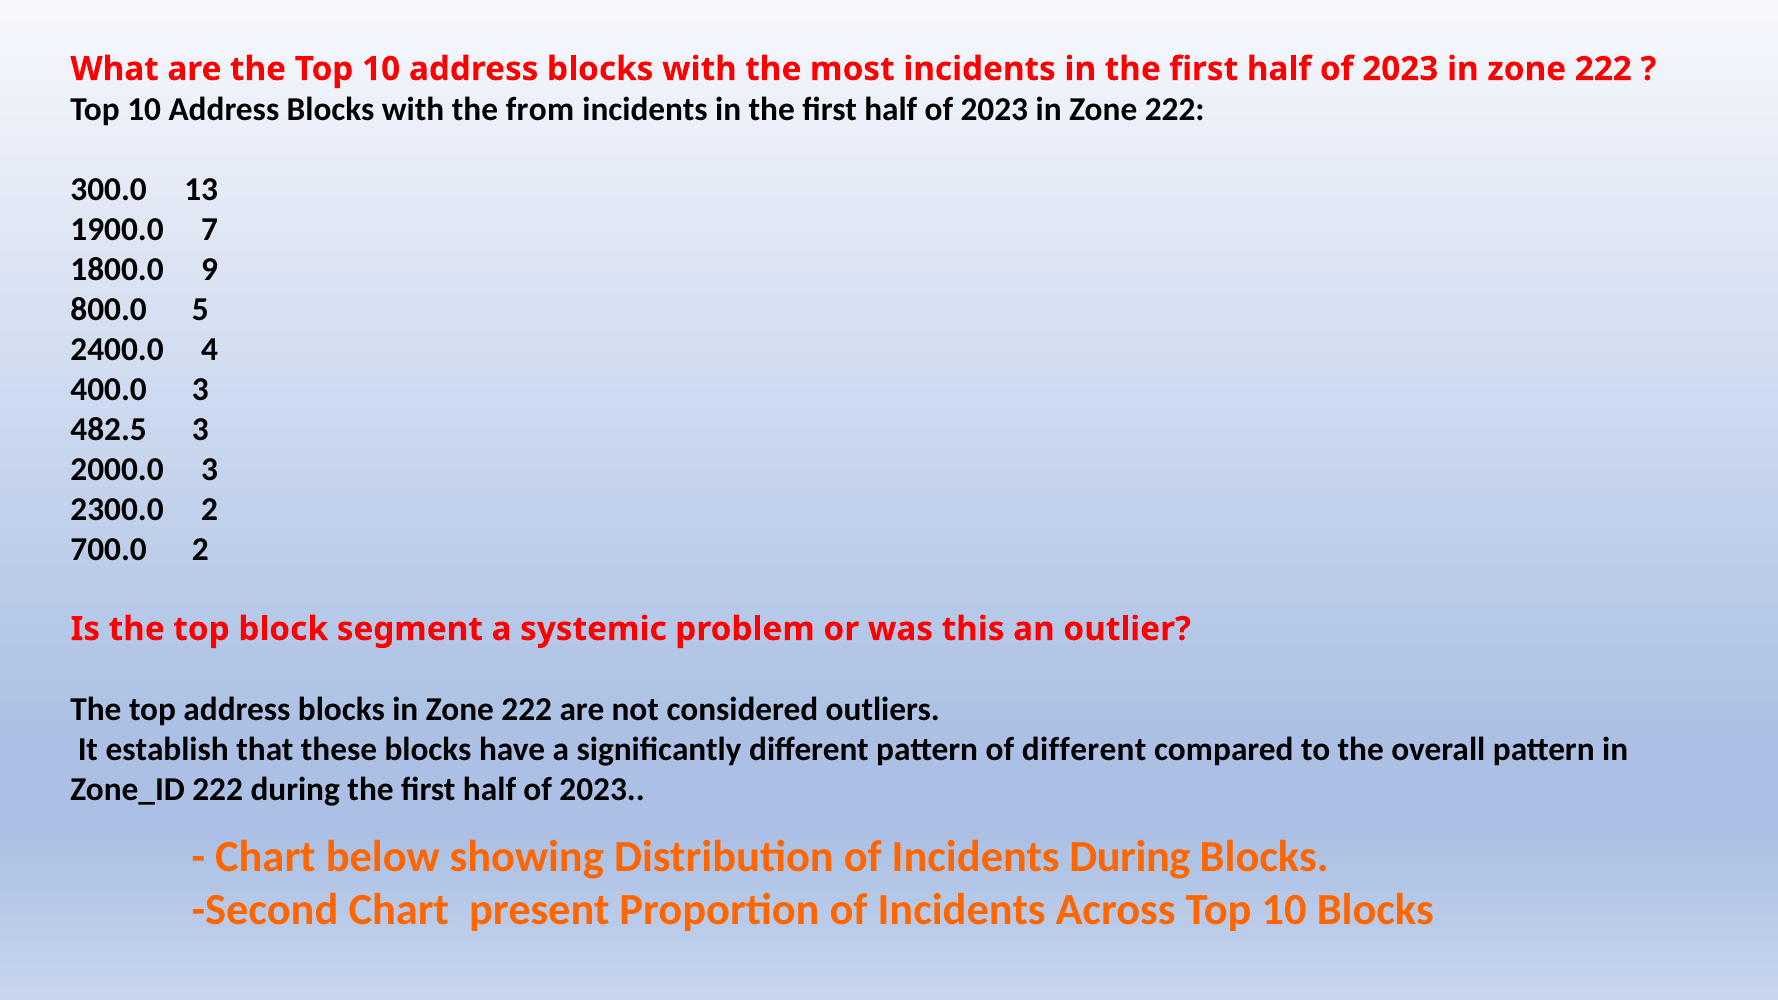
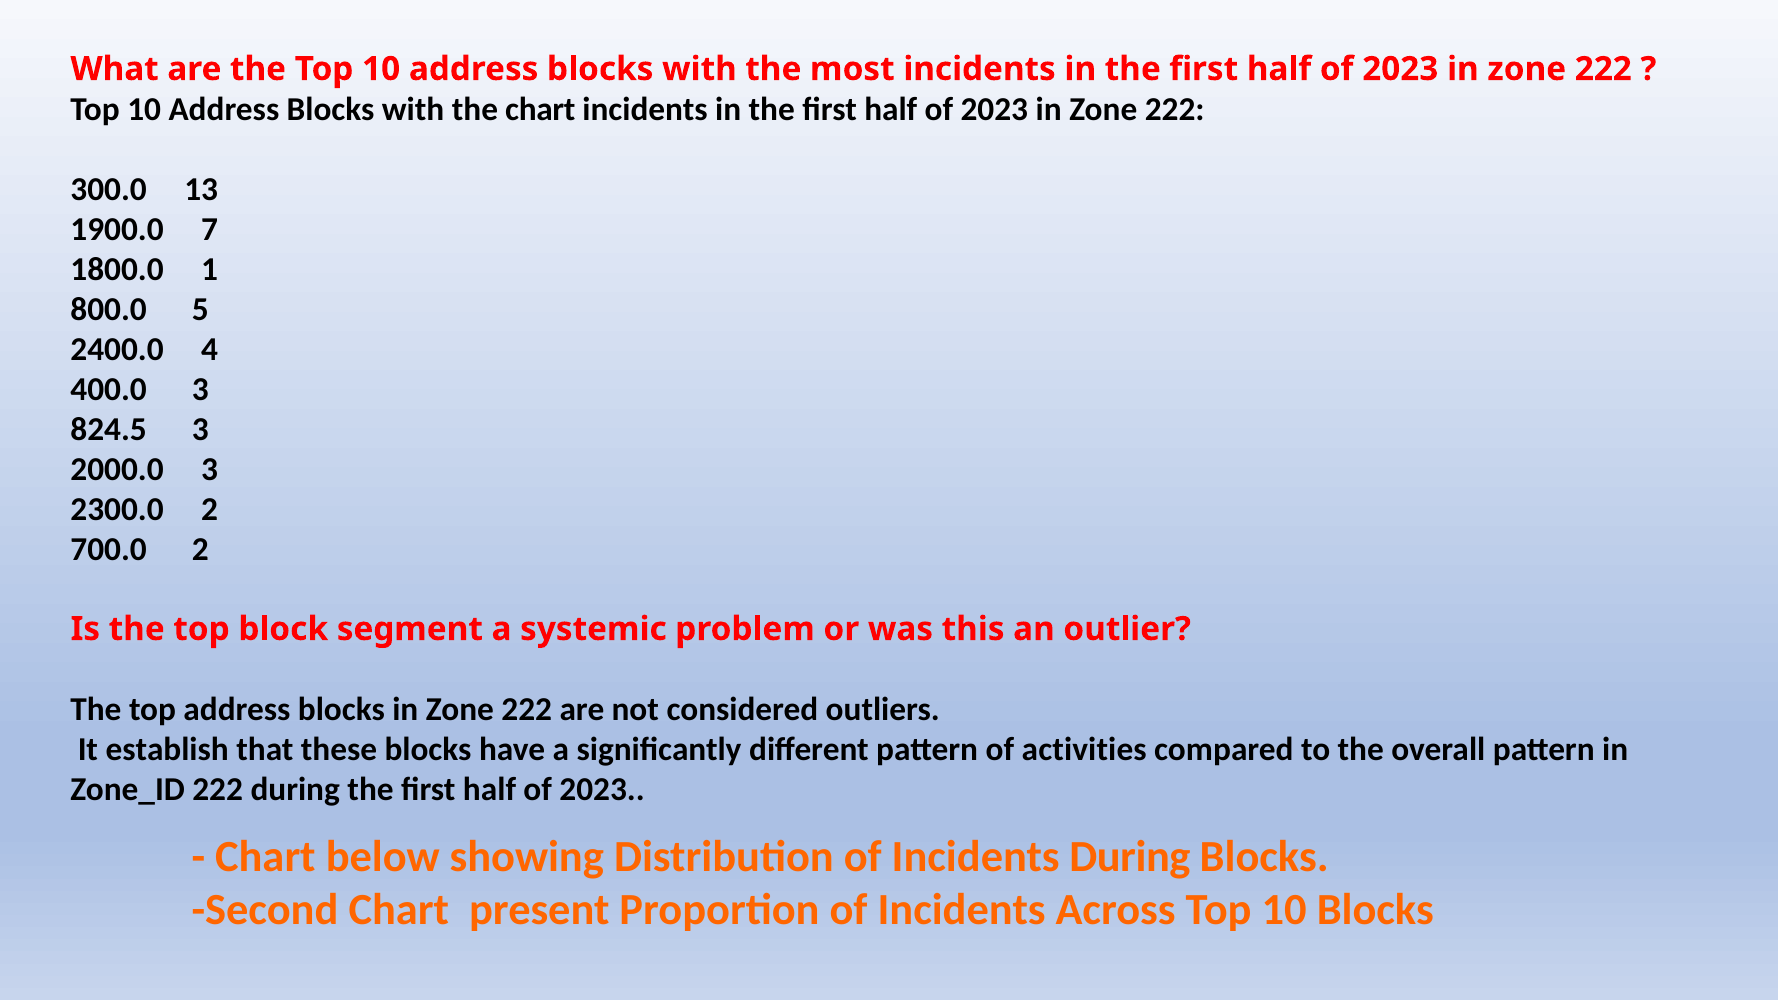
the from: from -> chart
9: 9 -> 1
482.5: 482.5 -> 824.5
of different: different -> activities
